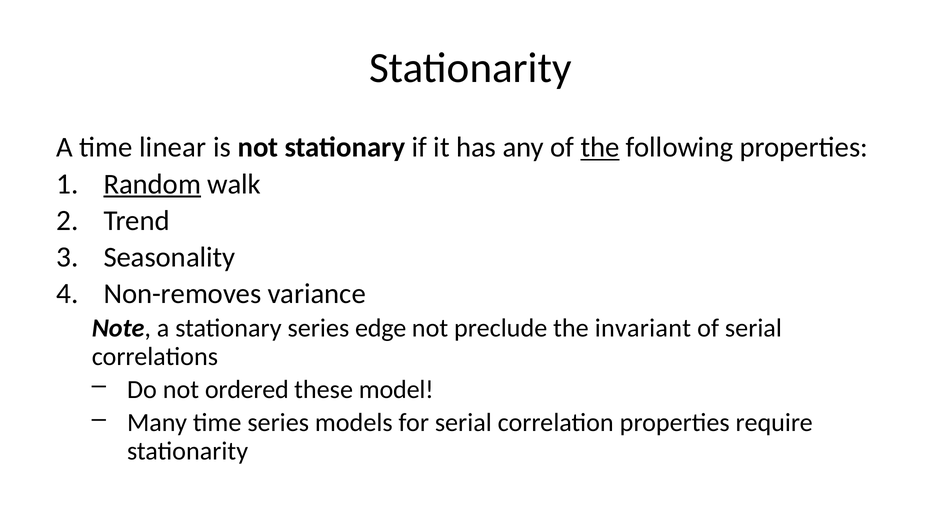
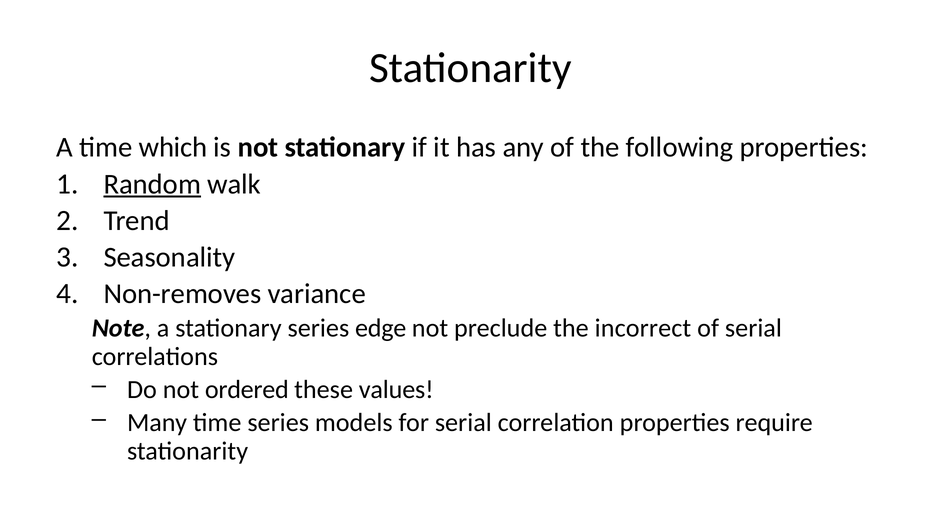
linear: linear -> which
the at (600, 147) underline: present -> none
invariant: invariant -> incorrect
model: model -> values
